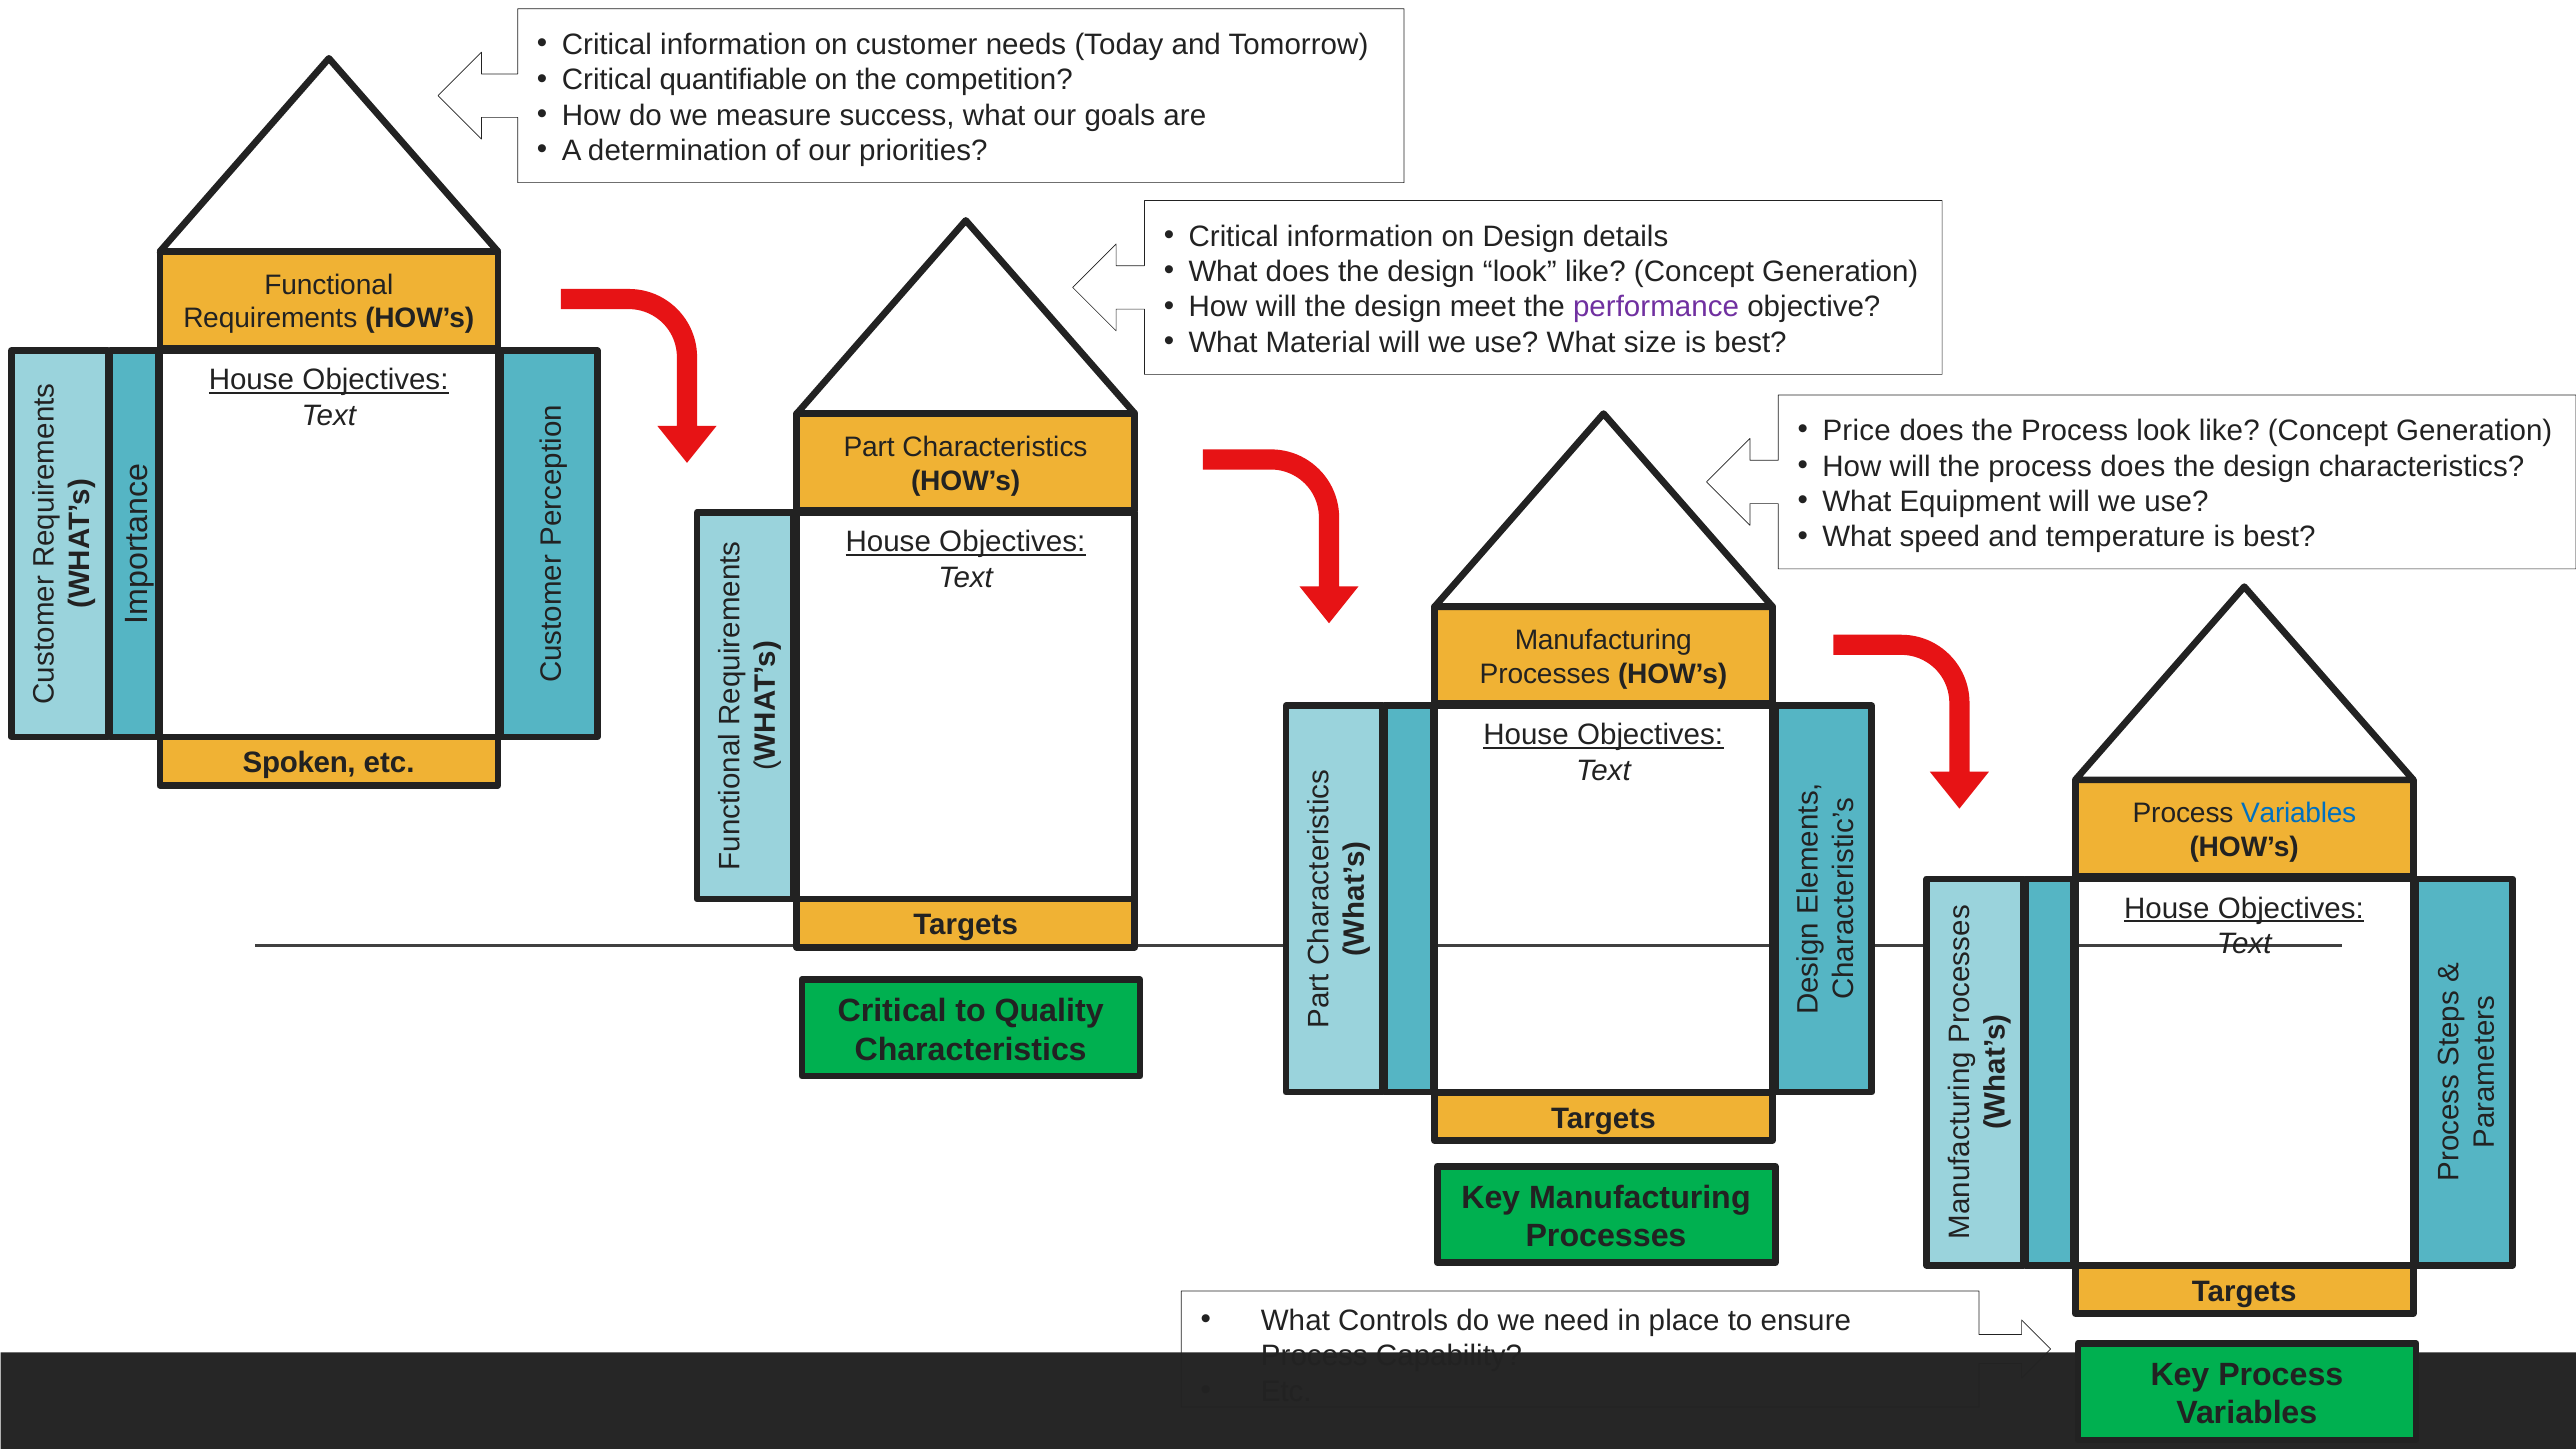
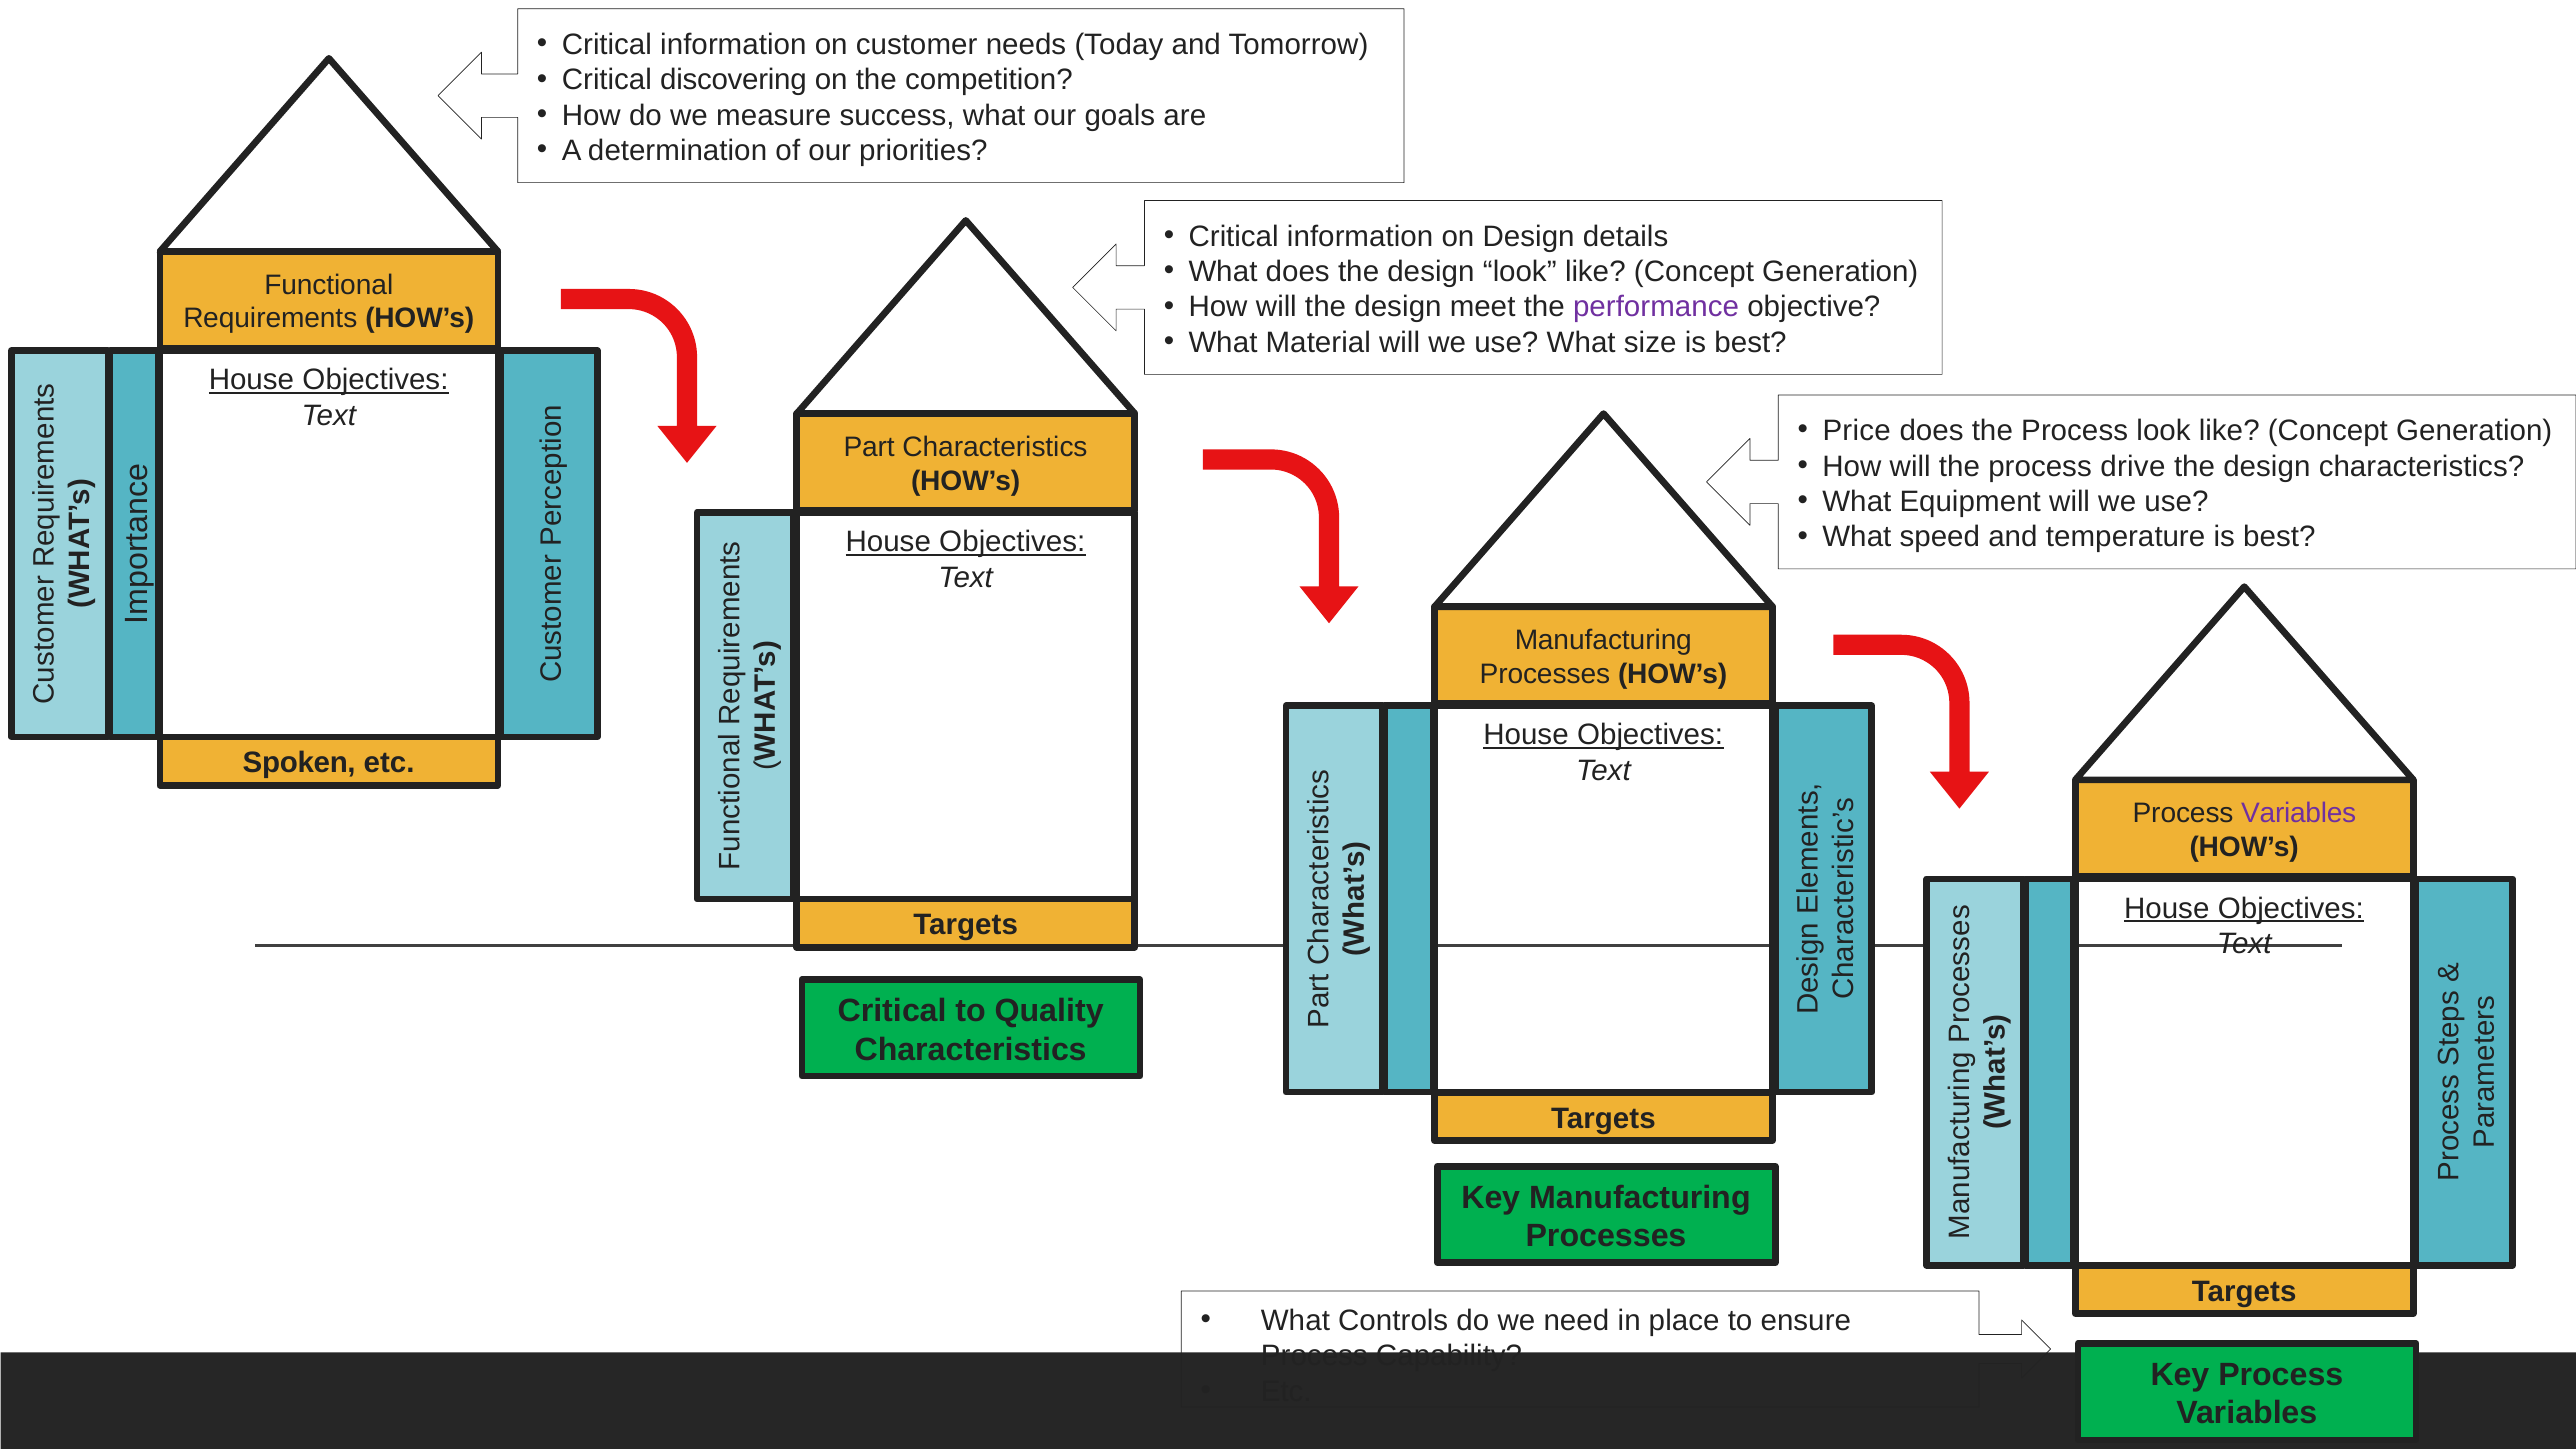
quantifiable: quantifiable -> discovering
process does: does -> drive
Variables at (2299, 813) colour: blue -> purple
